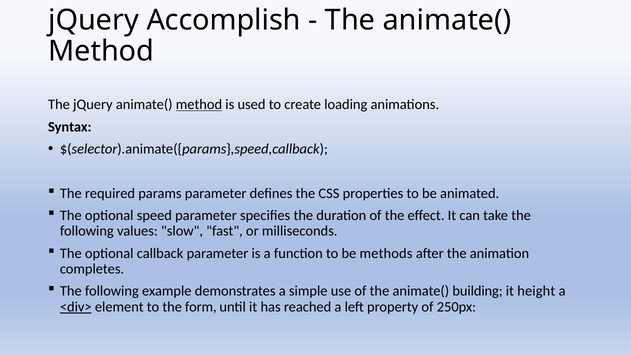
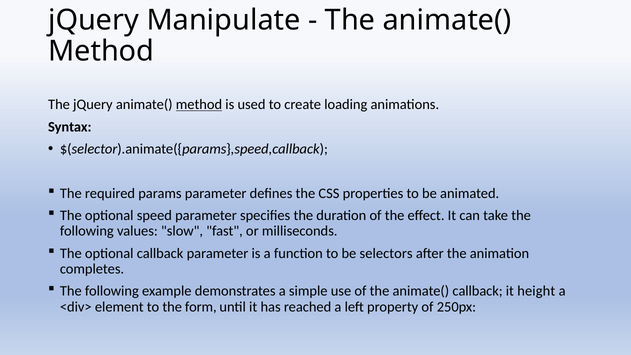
Accomplish: Accomplish -> Manipulate
methods: methods -> selectors
animate( building: building -> callback
<div> underline: present -> none
